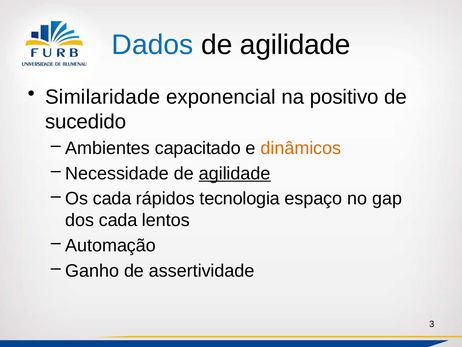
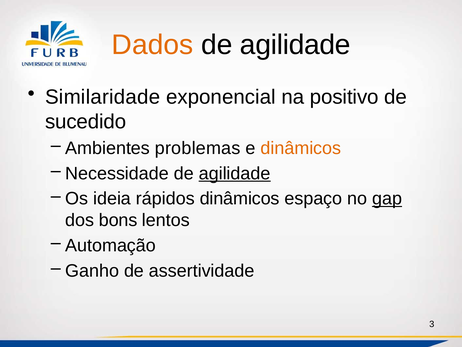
Dados colour: blue -> orange
capacitado: capacitado -> problemas
Os cada: cada -> ideia
rápidos tecnologia: tecnologia -> dinâmicos
gap underline: none -> present
dos cada: cada -> bons
